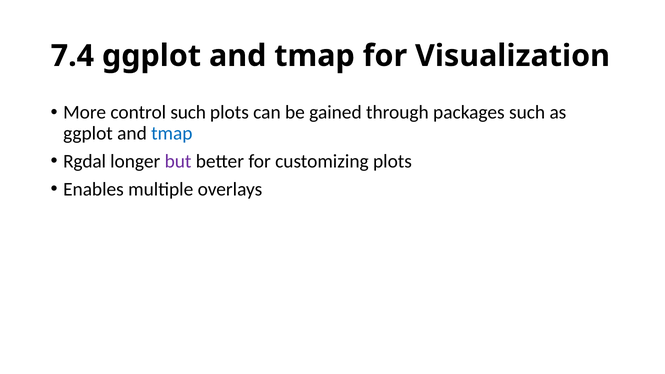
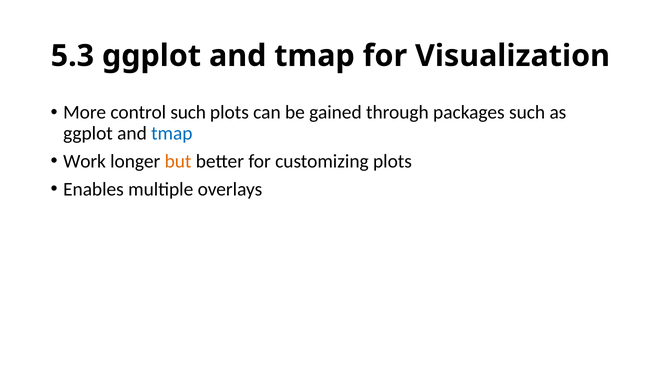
7.4: 7.4 -> 5.3
Rgdal: Rgdal -> Work
but colour: purple -> orange
